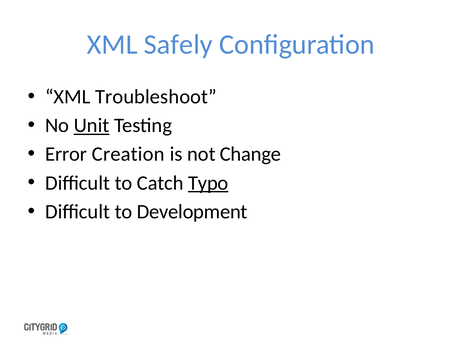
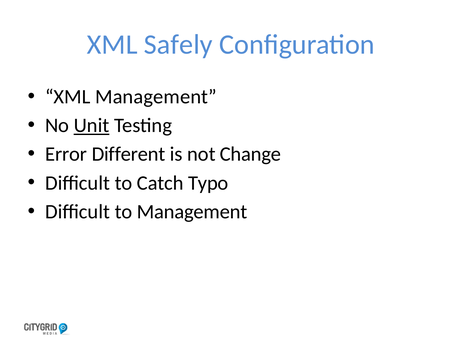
XML Troubleshoot: Troubleshoot -> Management
Creation: Creation -> Different
Typo underline: present -> none
to Development: Development -> Management
